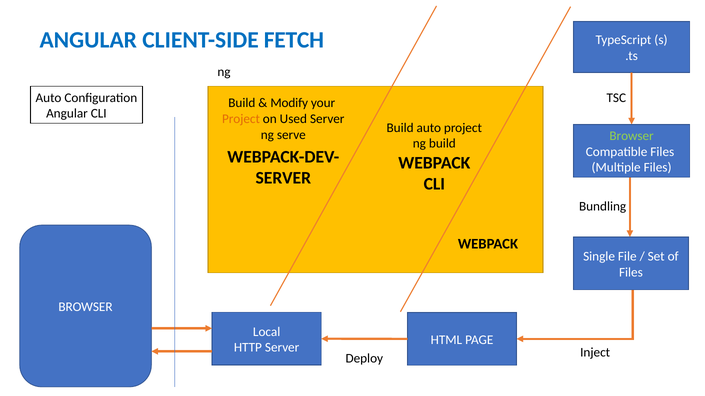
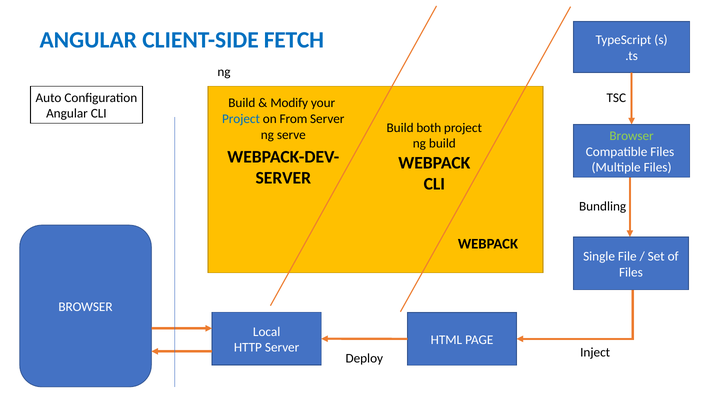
Project at (241, 119) colour: orange -> blue
Used: Used -> From
Build auto: auto -> both
